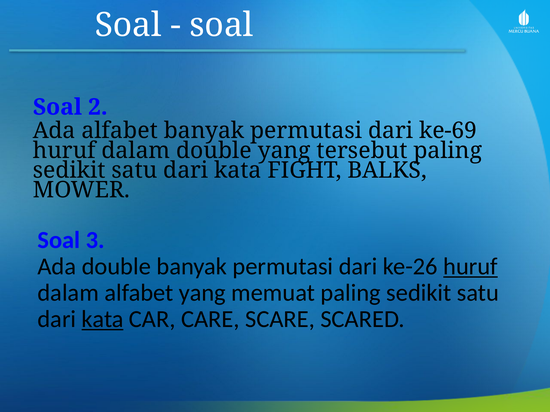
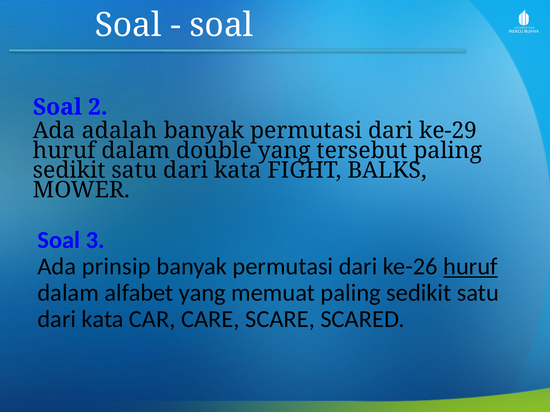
Ada alfabet: alfabet -> adalah
ke-69: ke-69 -> ke-29
Ada double: double -> prinsip
kata at (103, 320) underline: present -> none
